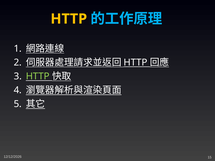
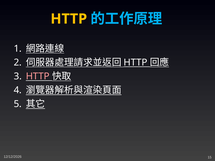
HTTP at (38, 76) colour: light green -> pink
